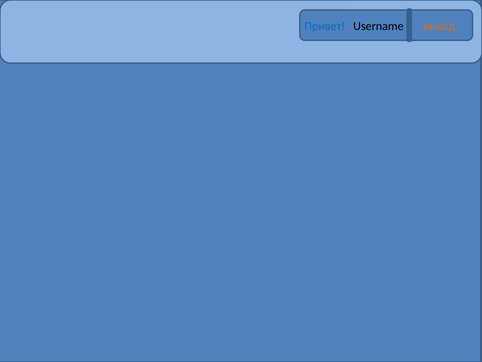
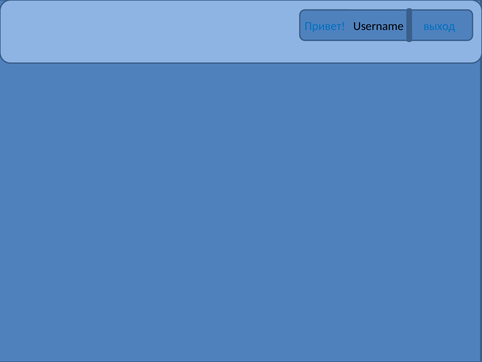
выход colour: orange -> blue
